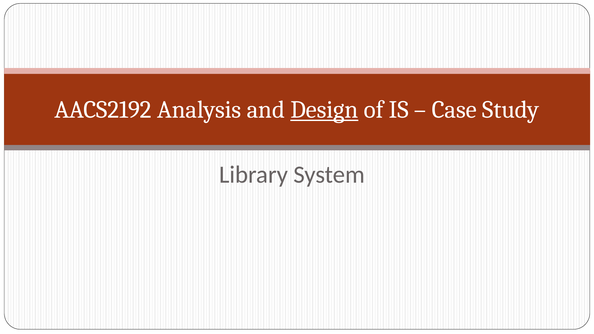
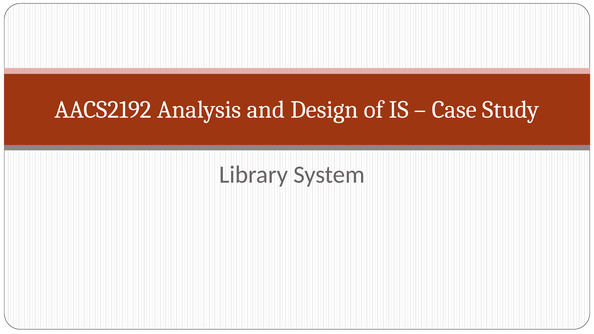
Design underline: present -> none
